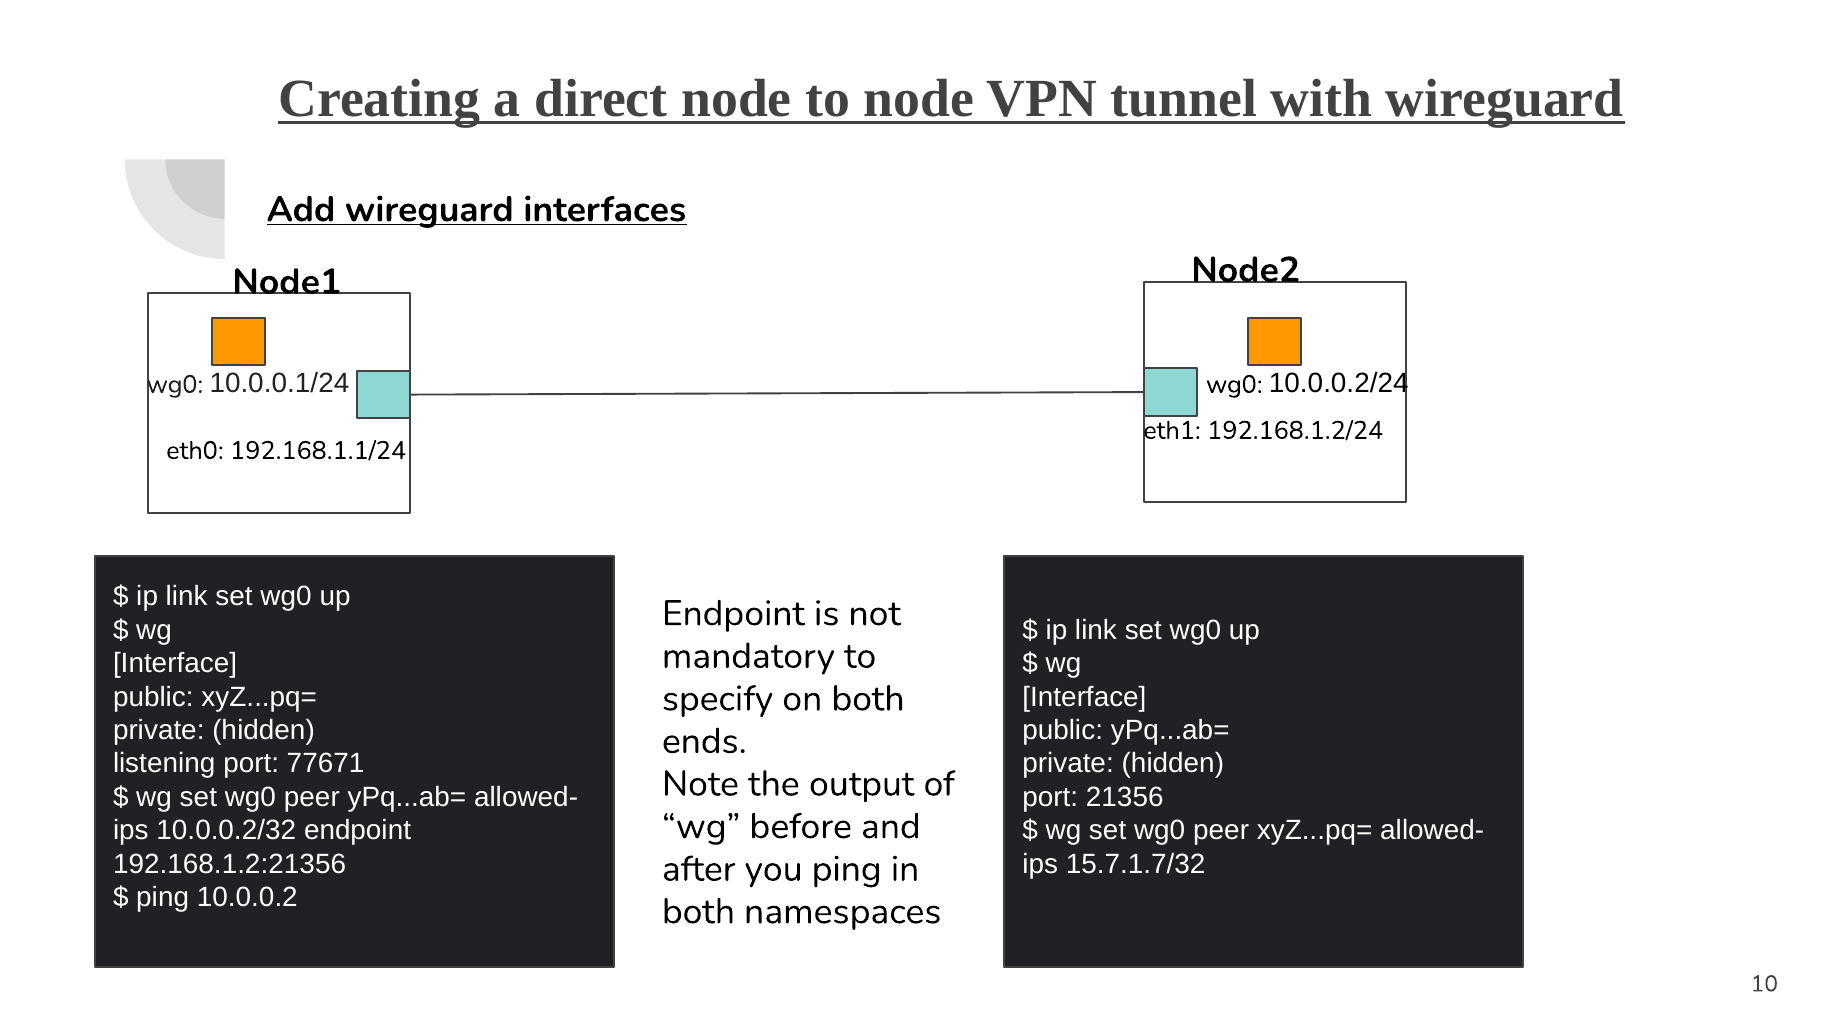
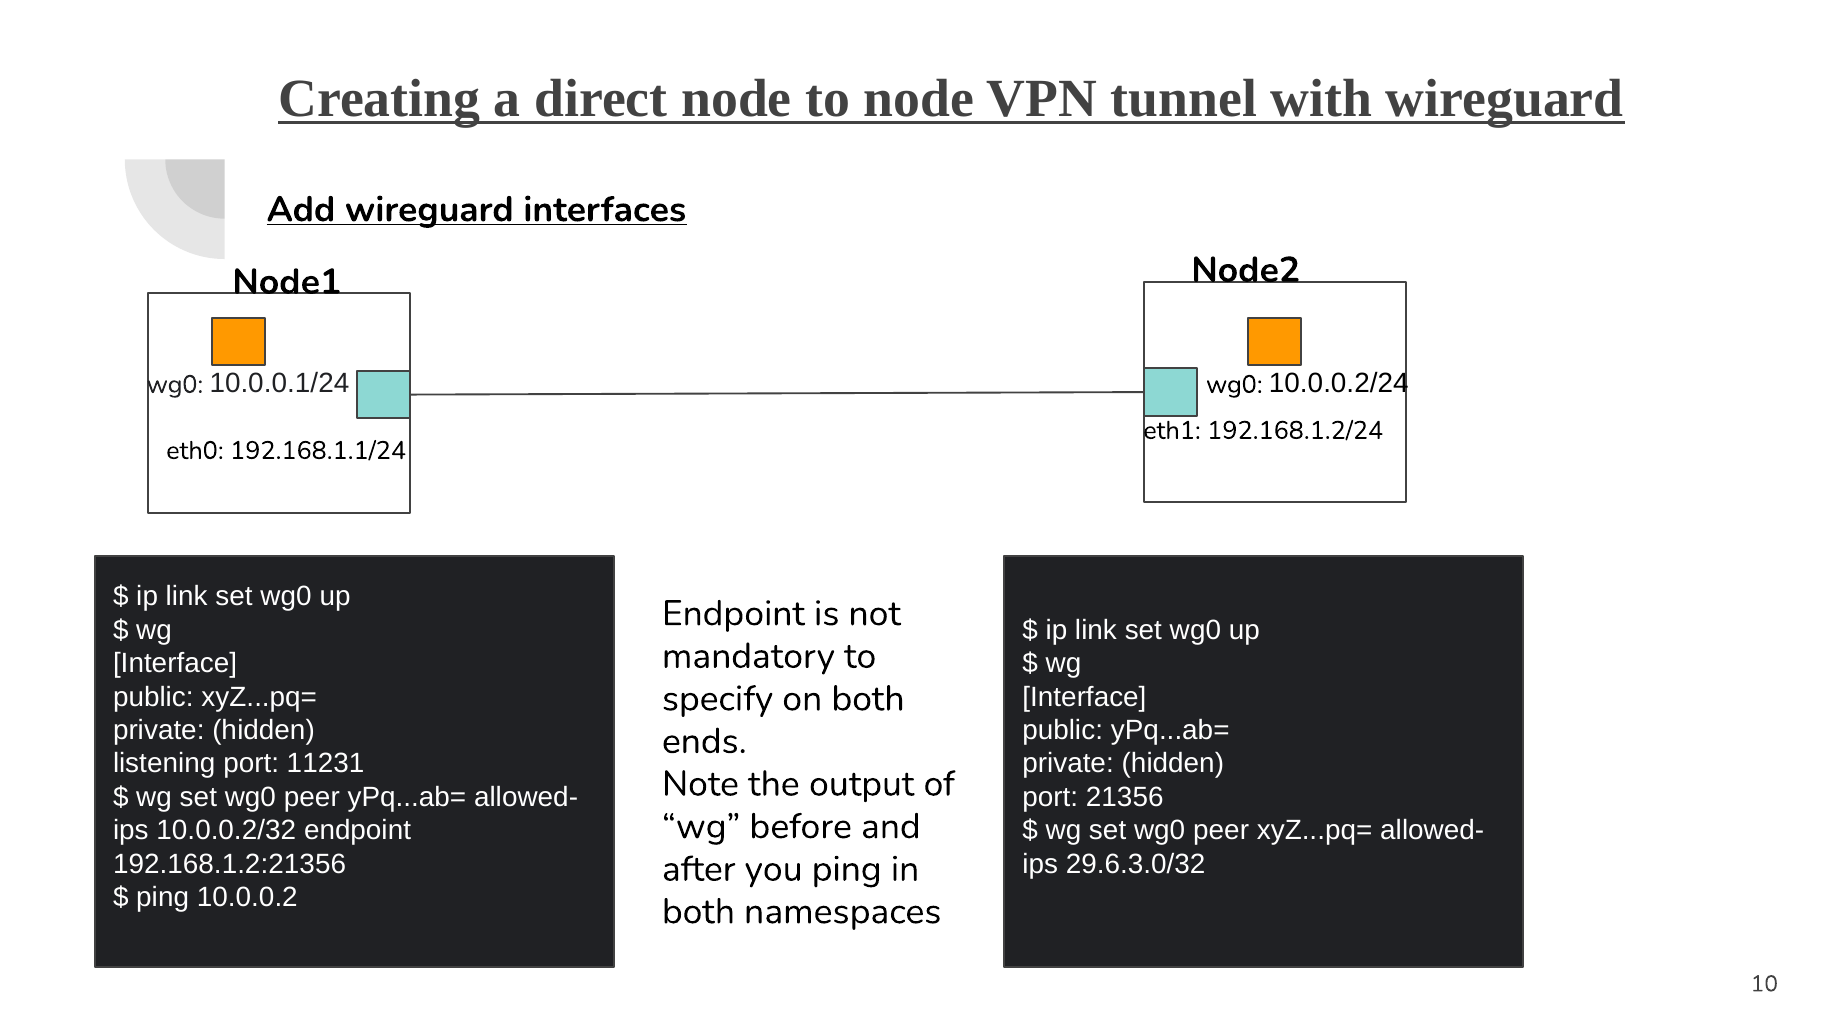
77671: 77671 -> 11231
15.7.1.7/32: 15.7.1.7/32 -> 29.6.3.0/32
